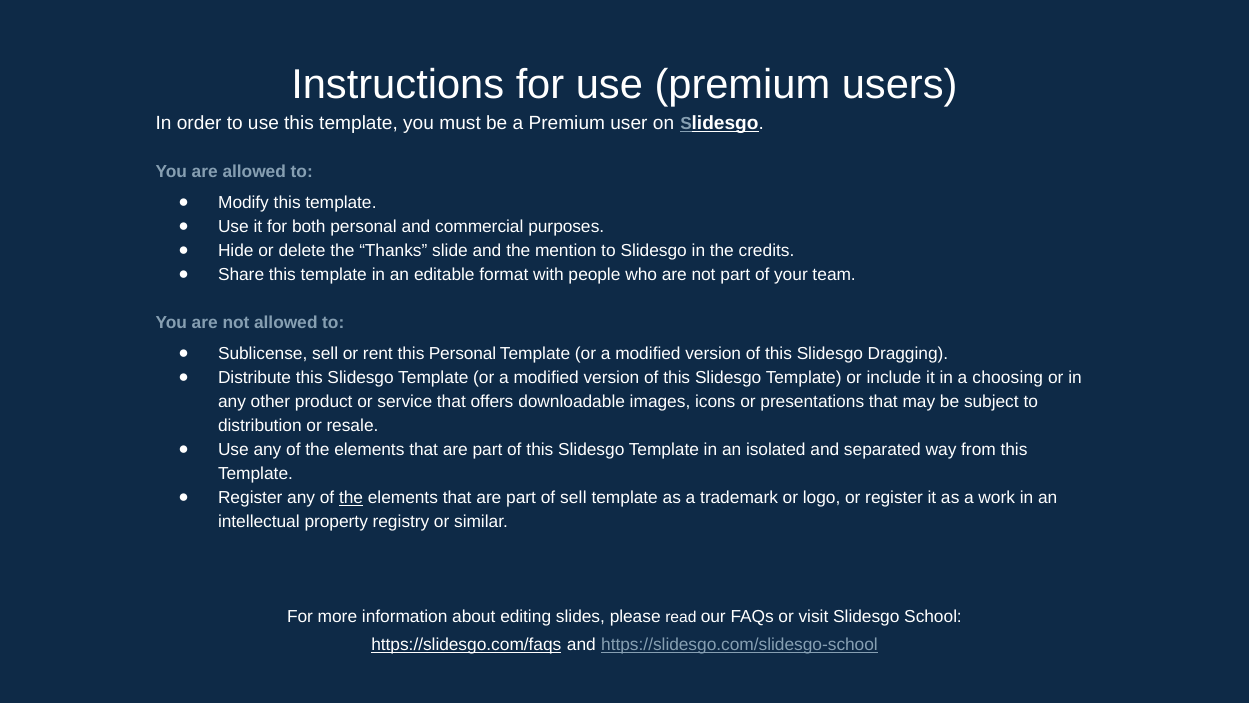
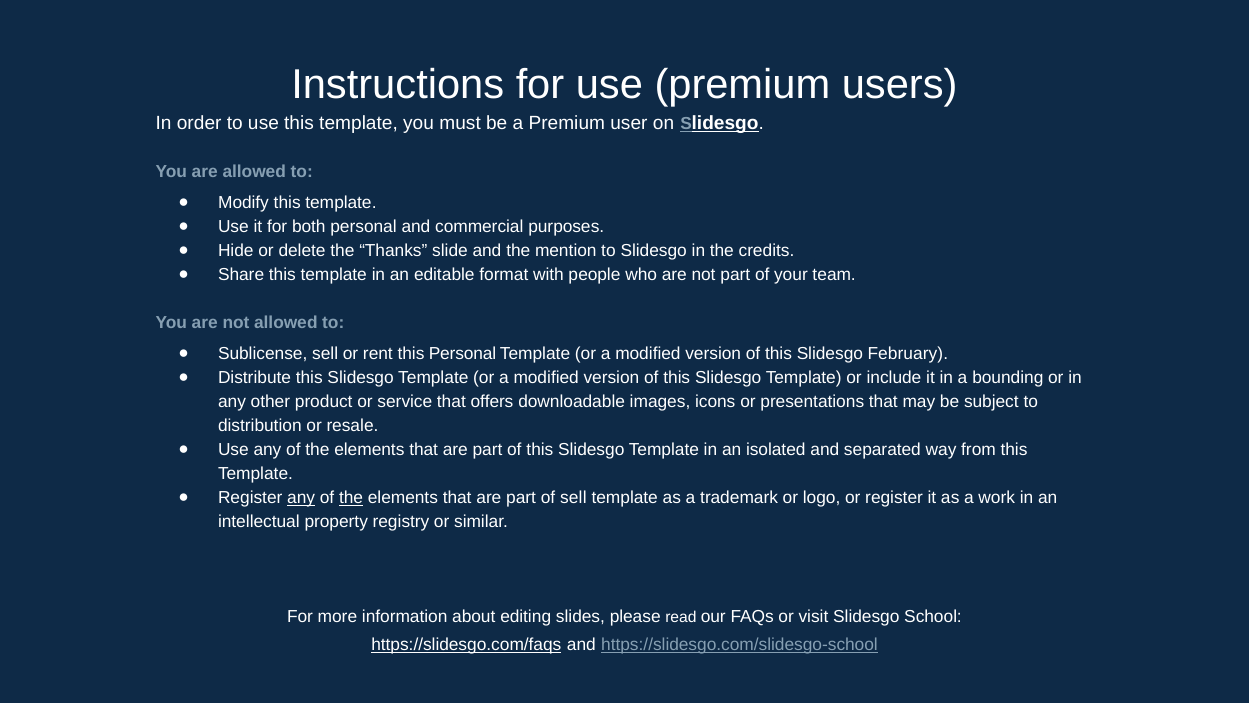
Dragging: Dragging -> February
choosing: choosing -> bounding
any at (301, 498) underline: none -> present
